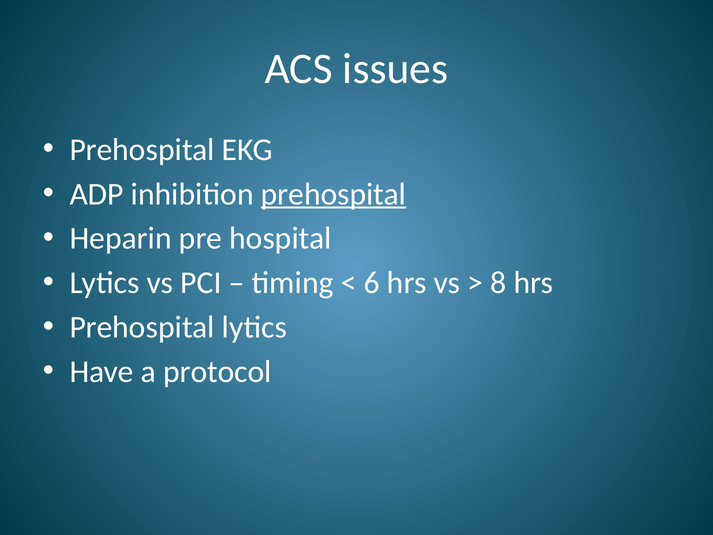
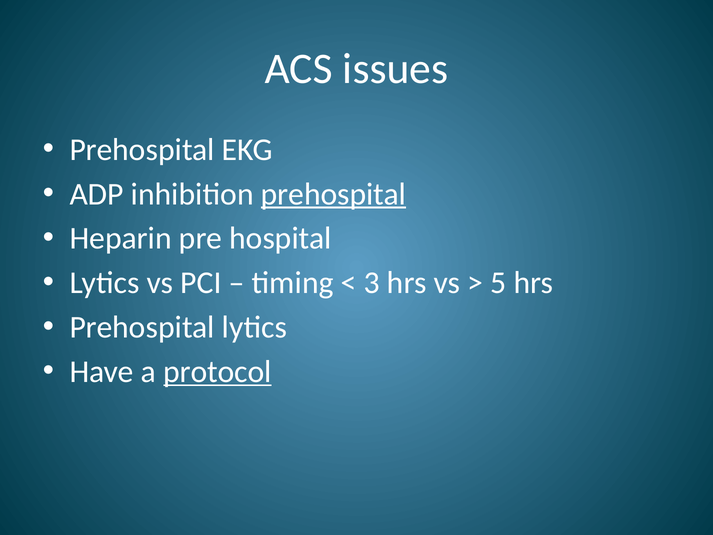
6: 6 -> 3
8: 8 -> 5
protocol underline: none -> present
